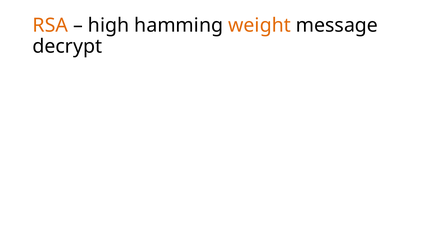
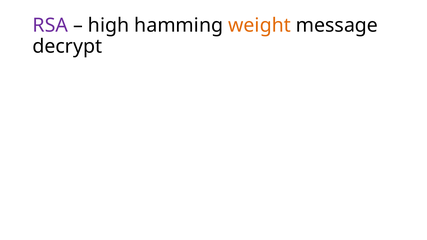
RSA colour: orange -> purple
